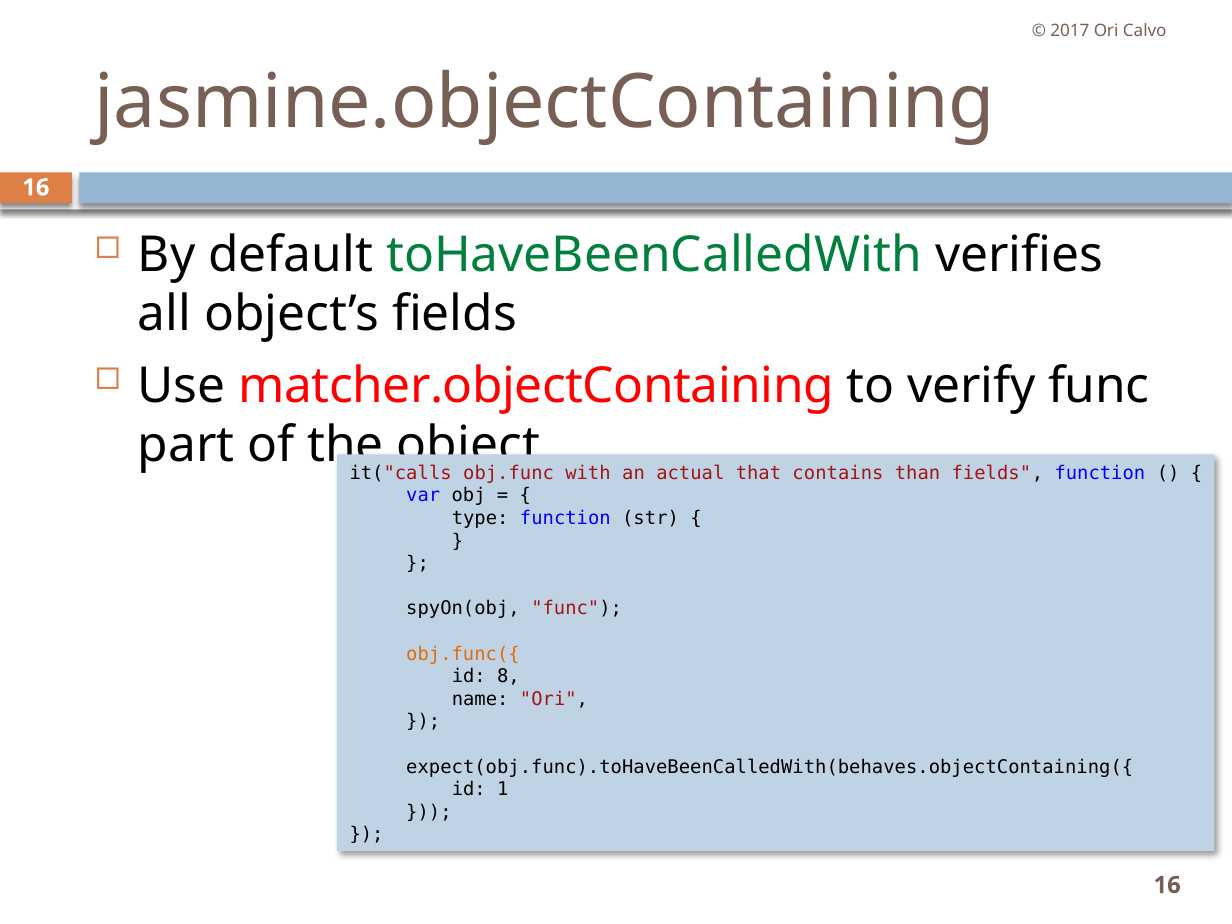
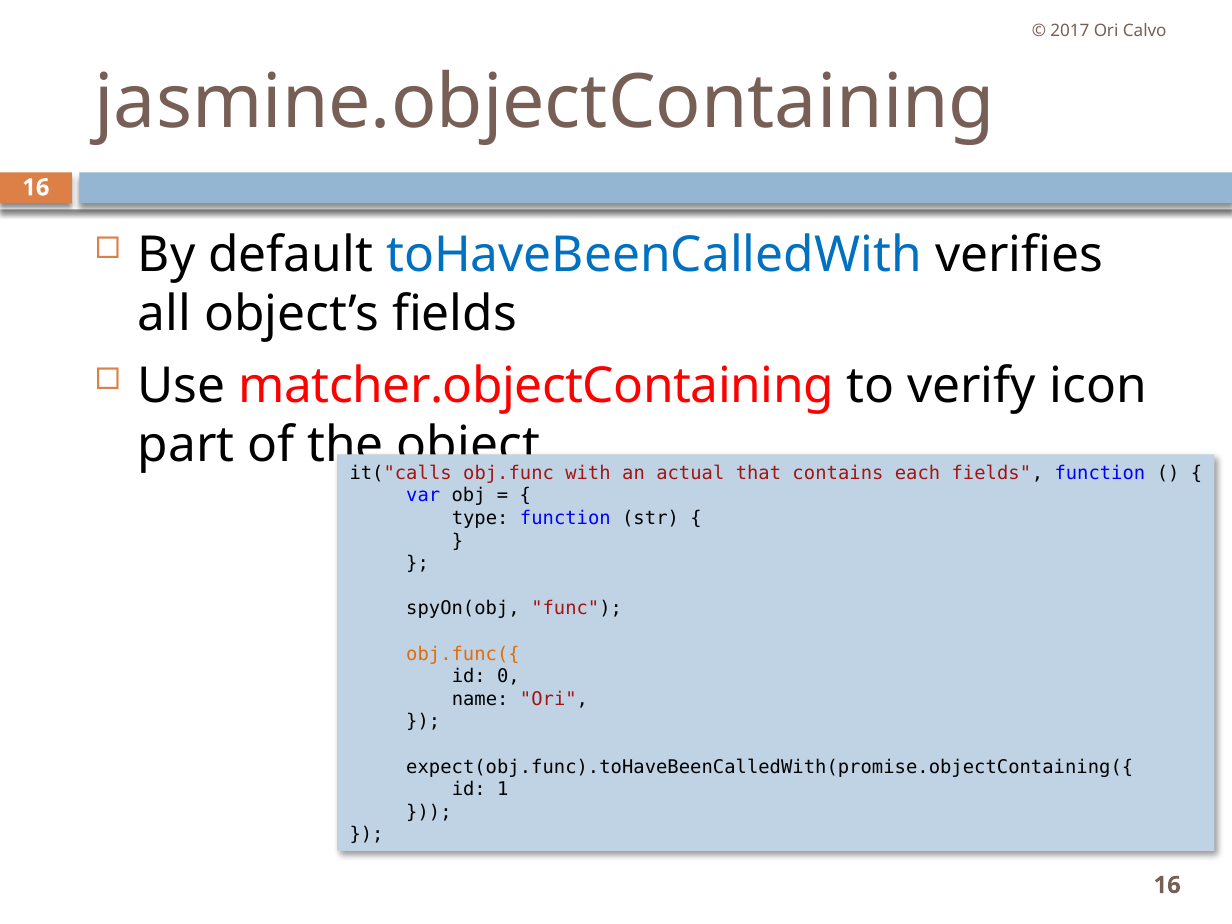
toHaveBeenCalledWith colour: green -> blue
verify func: func -> icon
than: than -> each
8: 8 -> 0
expect(obj.func).toHaveBeenCalledWith(behaves.objectContaining({: expect(obj.func).toHaveBeenCalledWith(behaves.objectContaining({ -> expect(obj.func).toHaveBeenCalledWith(promise.objectContaining({
